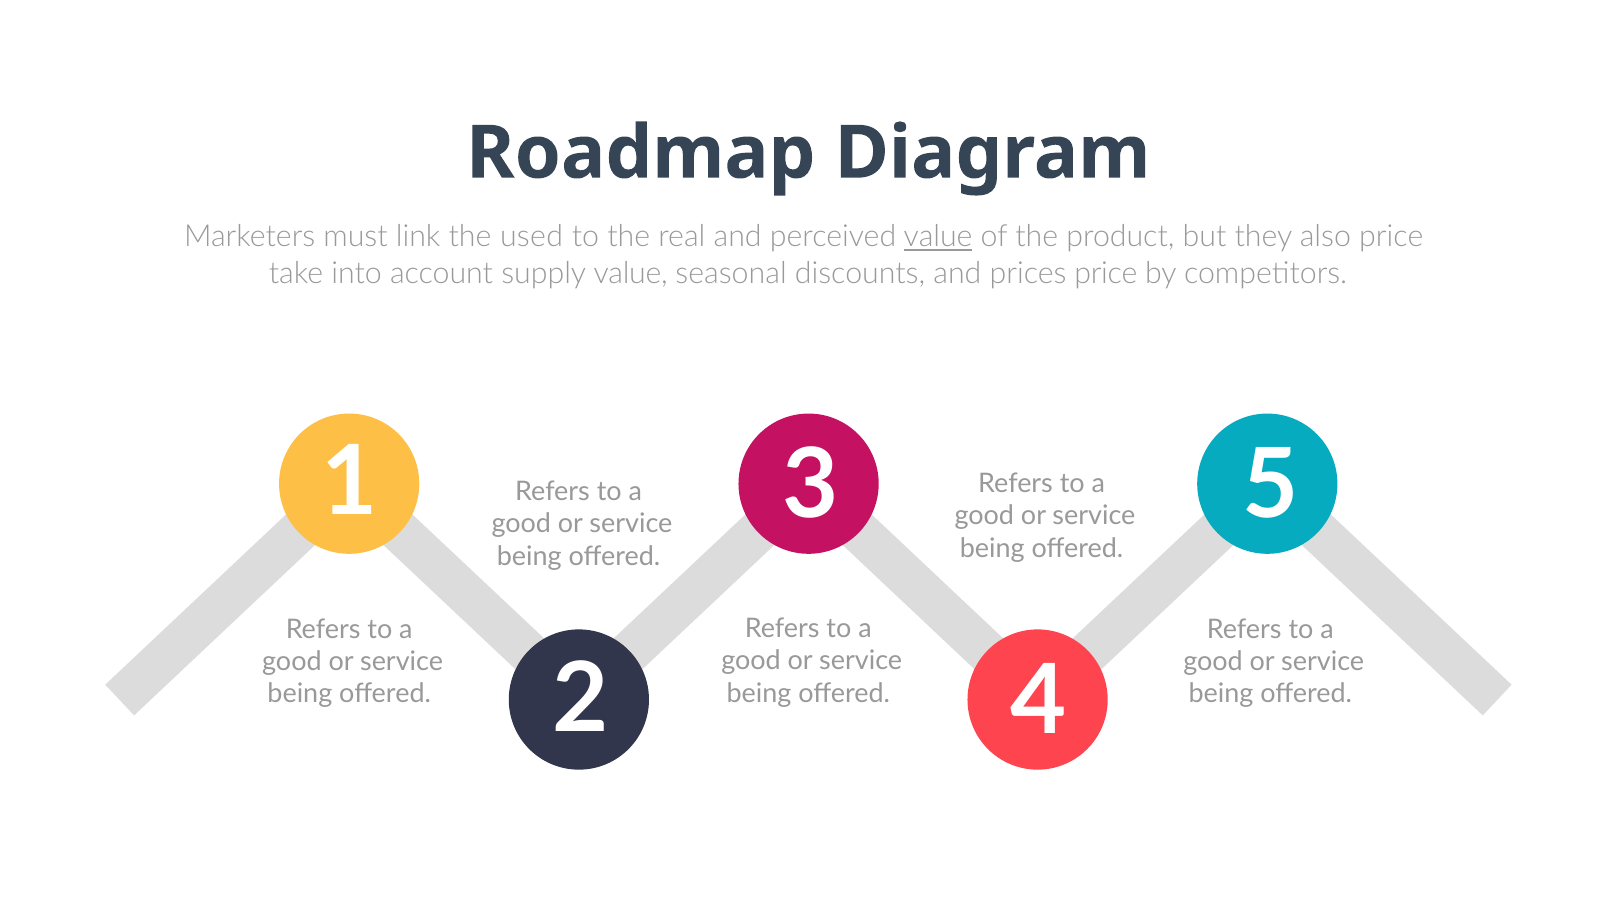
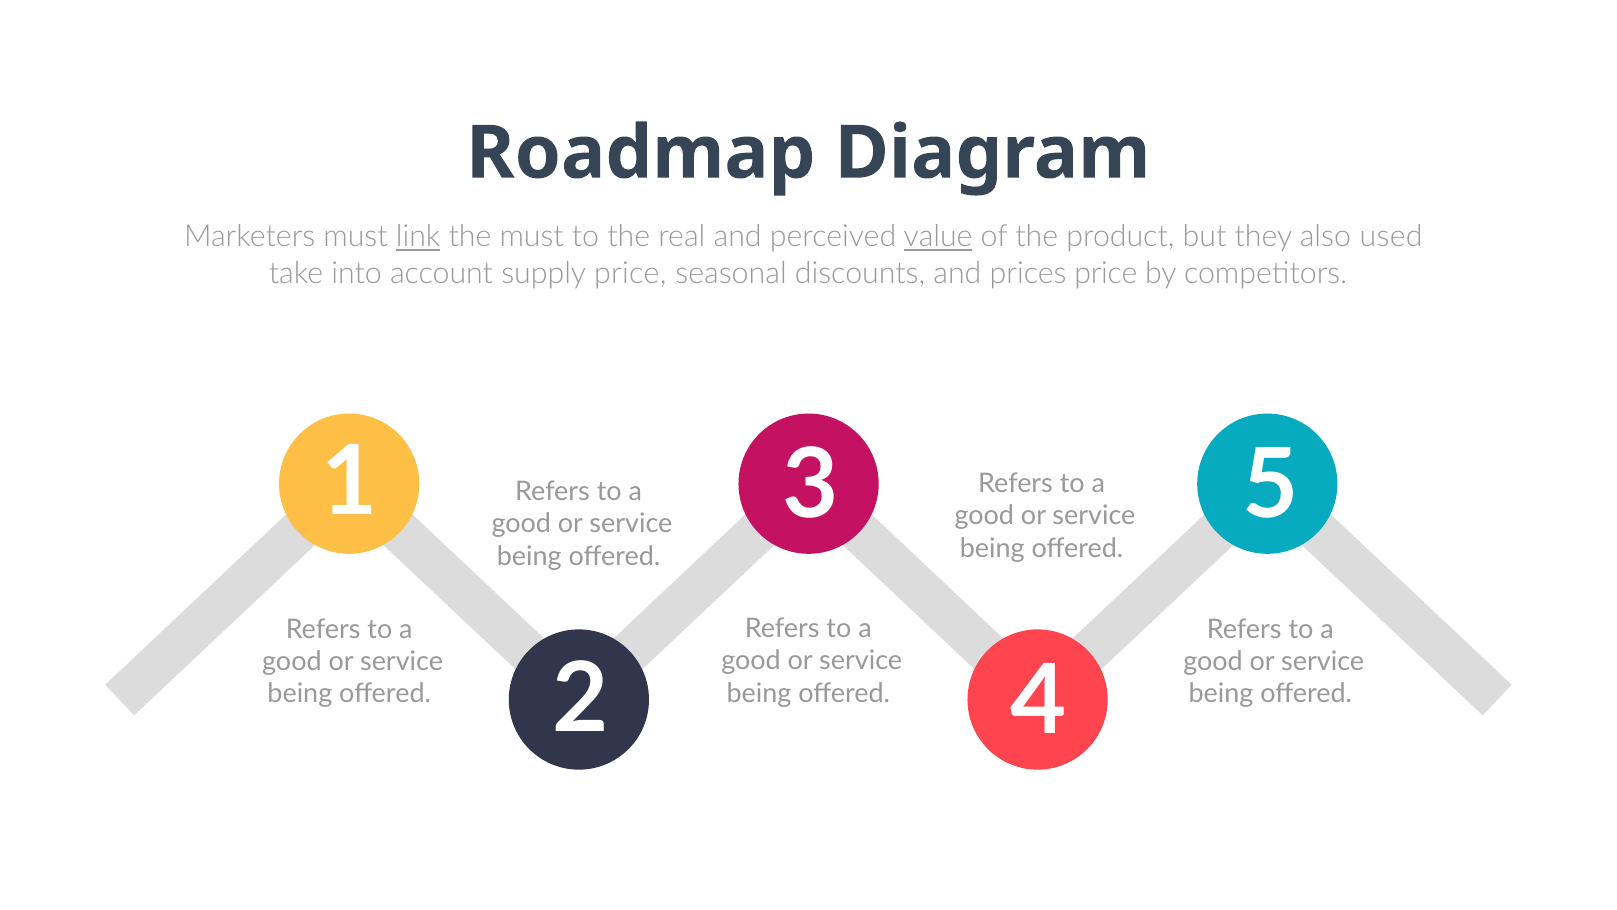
link underline: none -> present
the used: used -> must
also price: price -> used
supply value: value -> price
